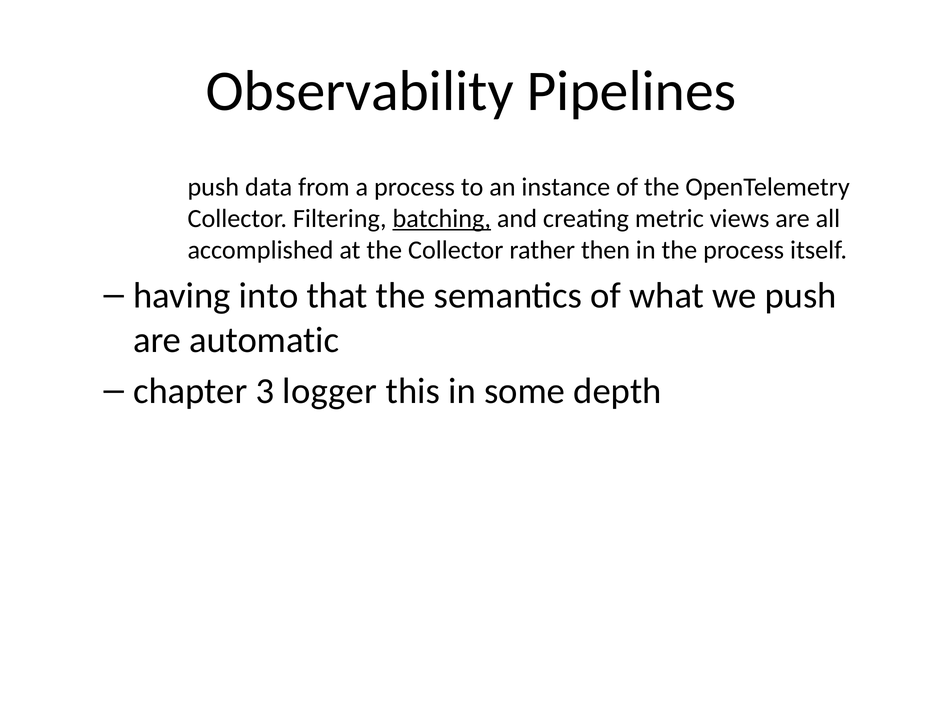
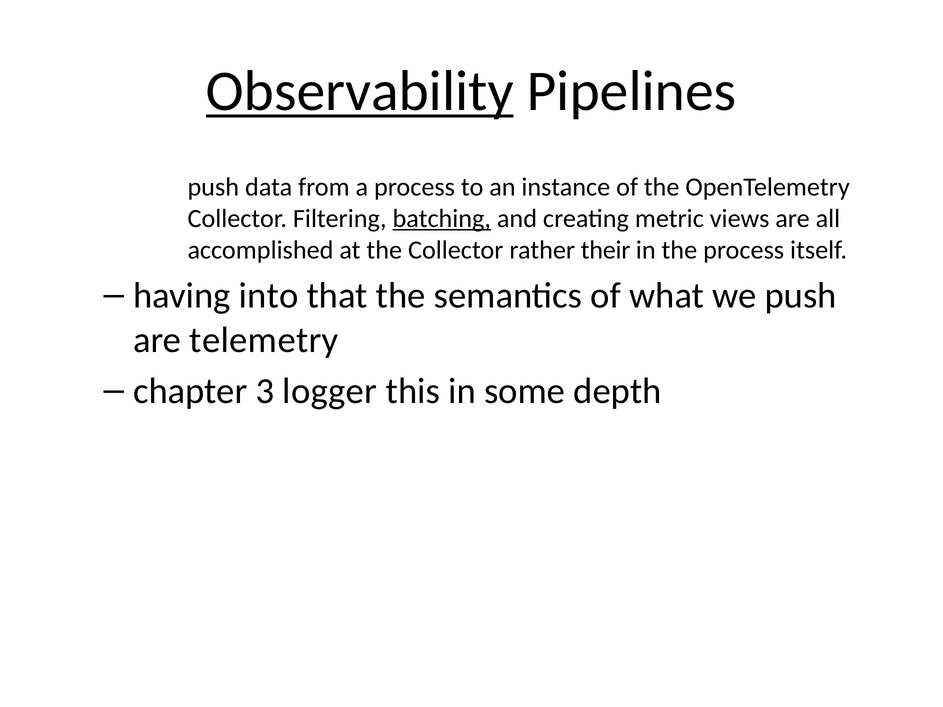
Observability underline: none -> present
then: then -> their
automatic: automatic -> telemetry
